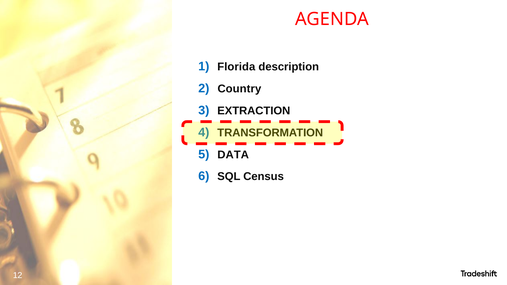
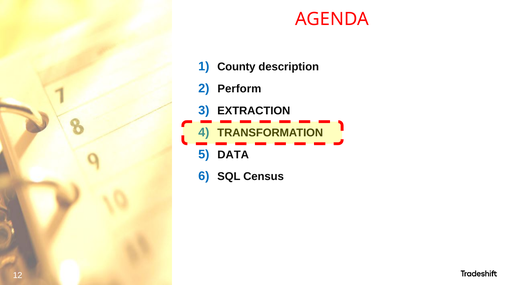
Florida: Florida -> County
Country: Country -> Perform
